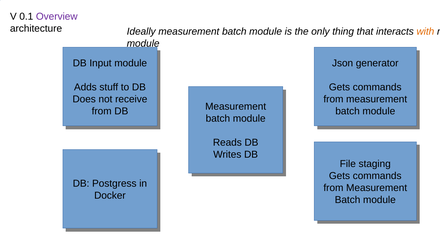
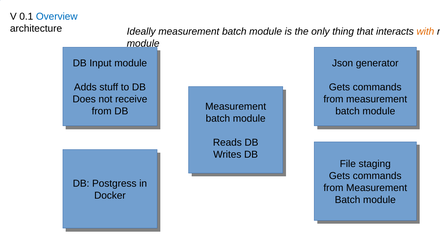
Overview colour: purple -> blue
